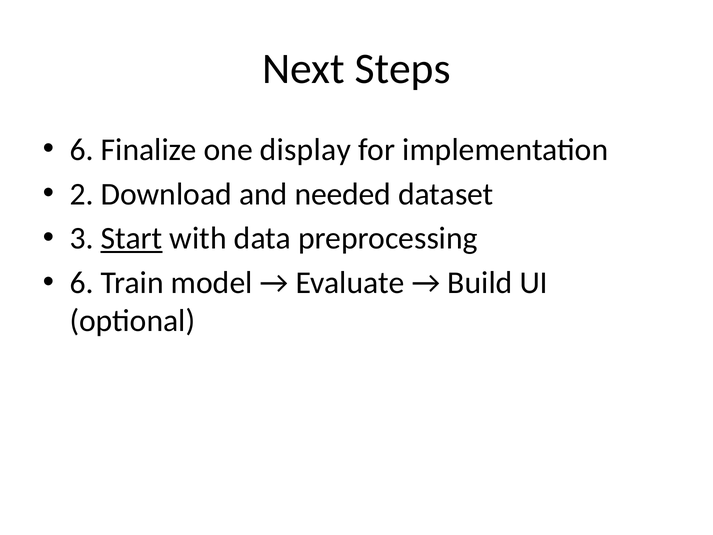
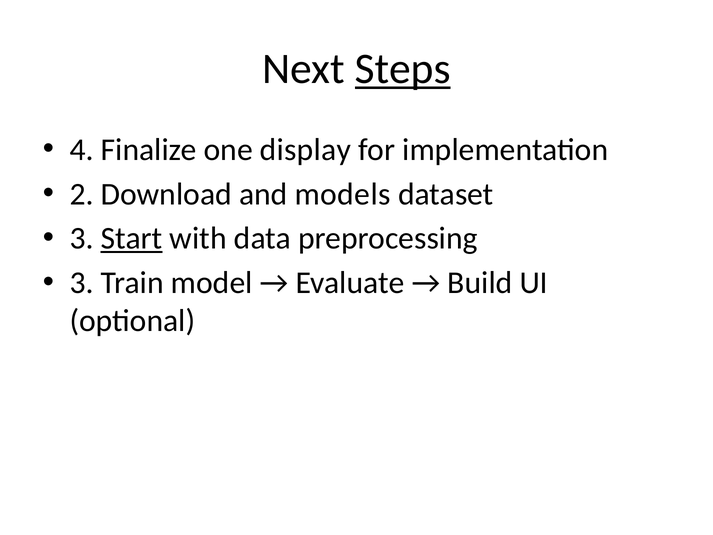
Steps underline: none -> present
6 at (82, 150): 6 -> 4
needed: needed -> models
6 at (82, 283): 6 -> 3
